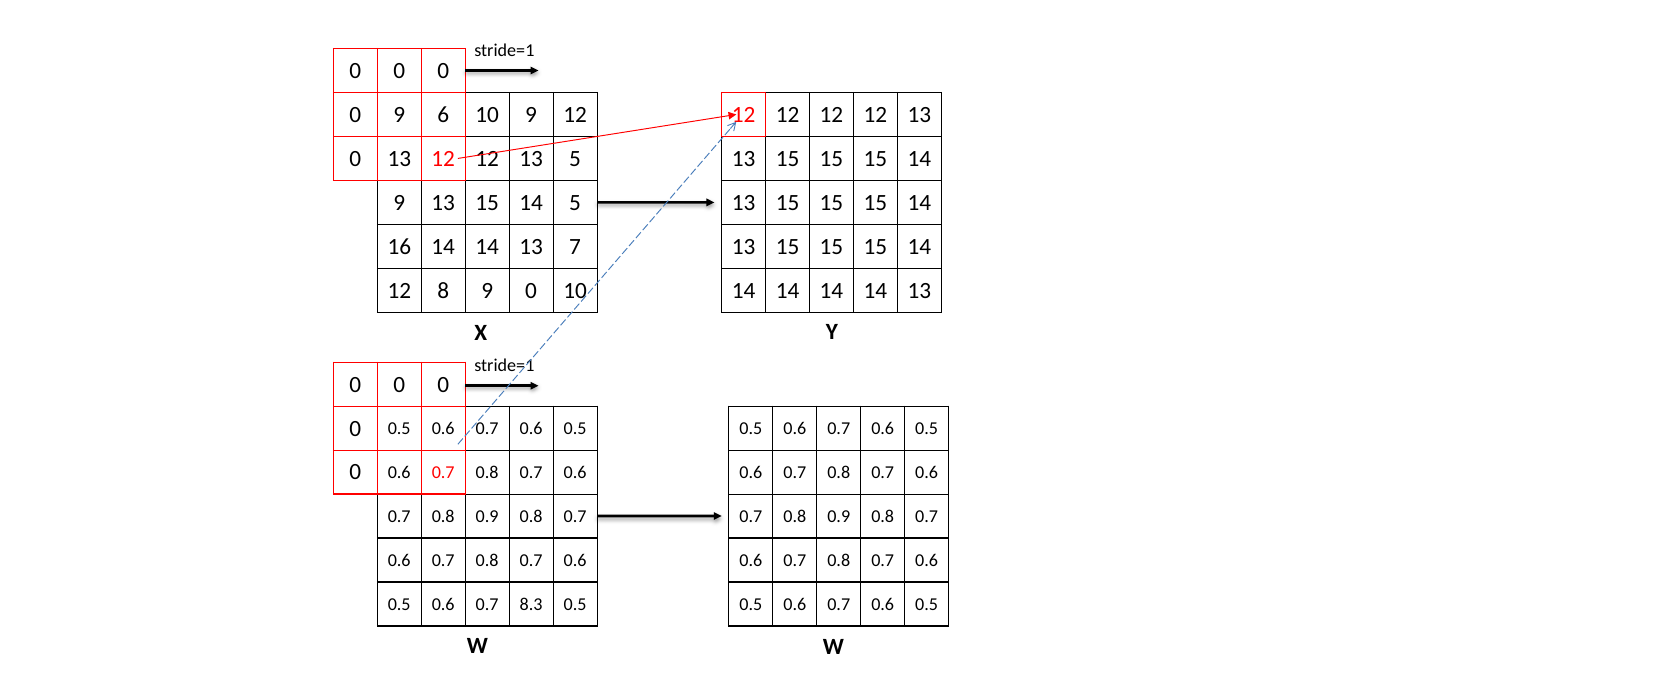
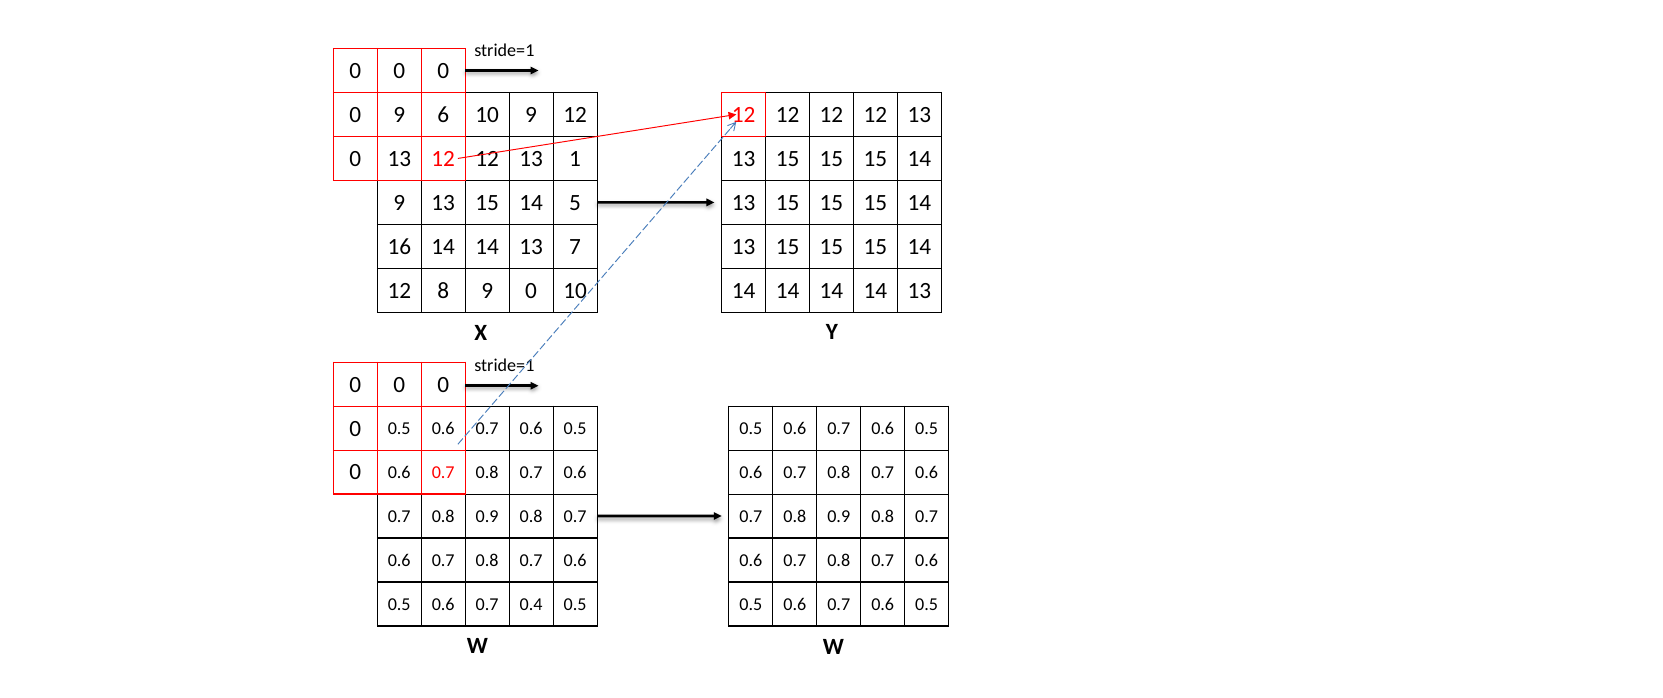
13 5: 5 -> 1
8.3: 8.3 -> 0.4
